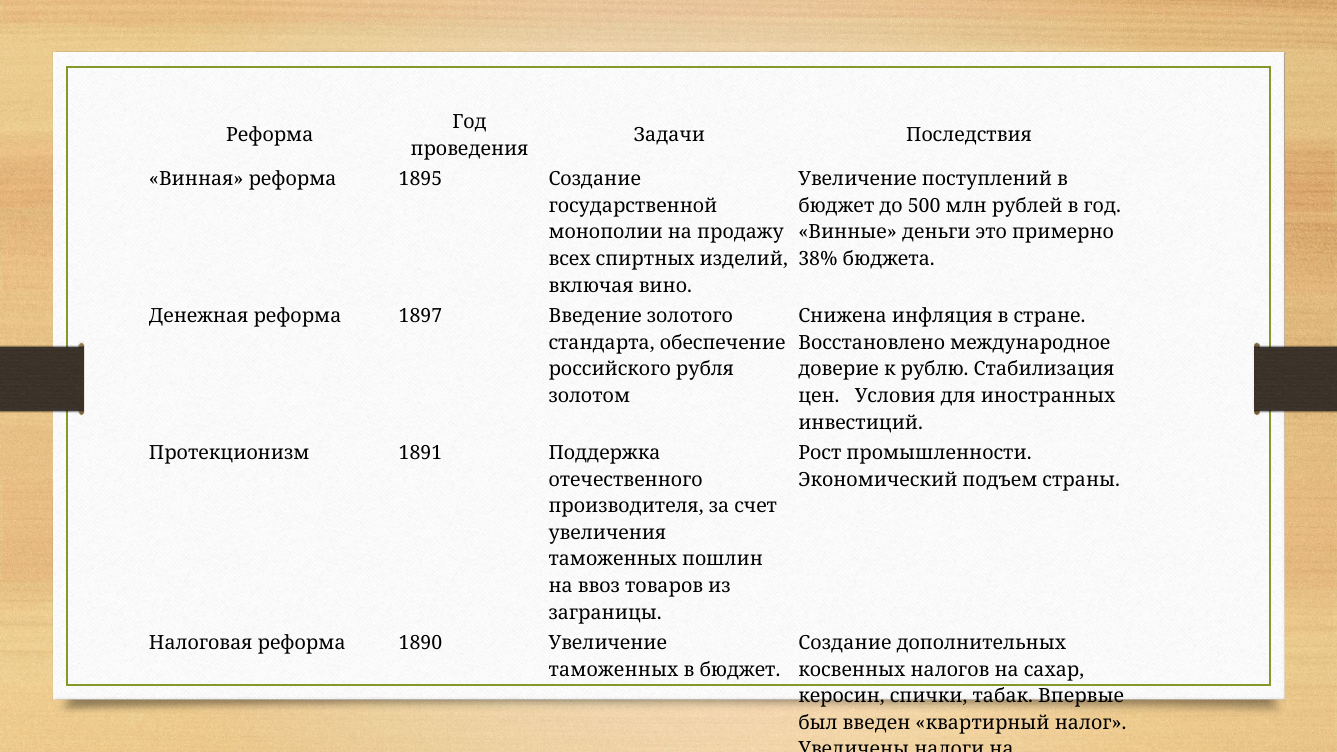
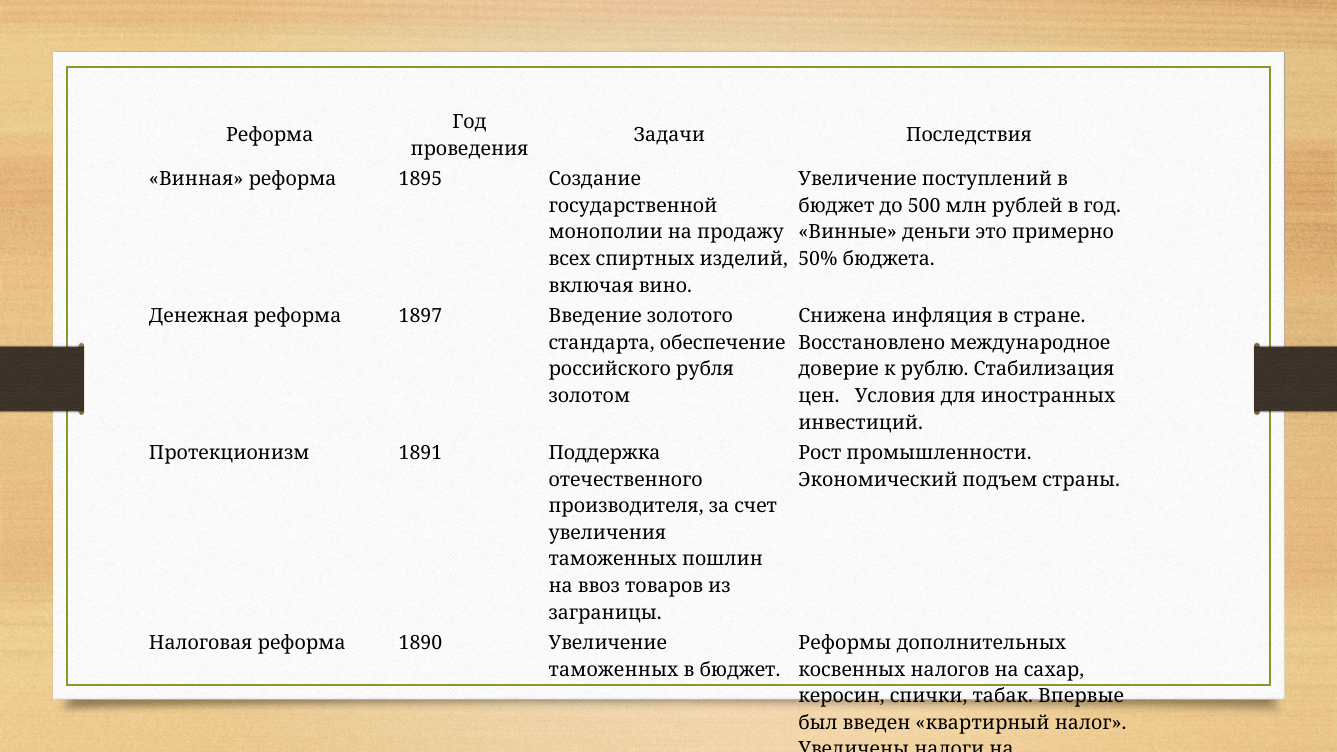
38%: 38% -> 50%
Создание at (845, 643): Создание -> Реформы
